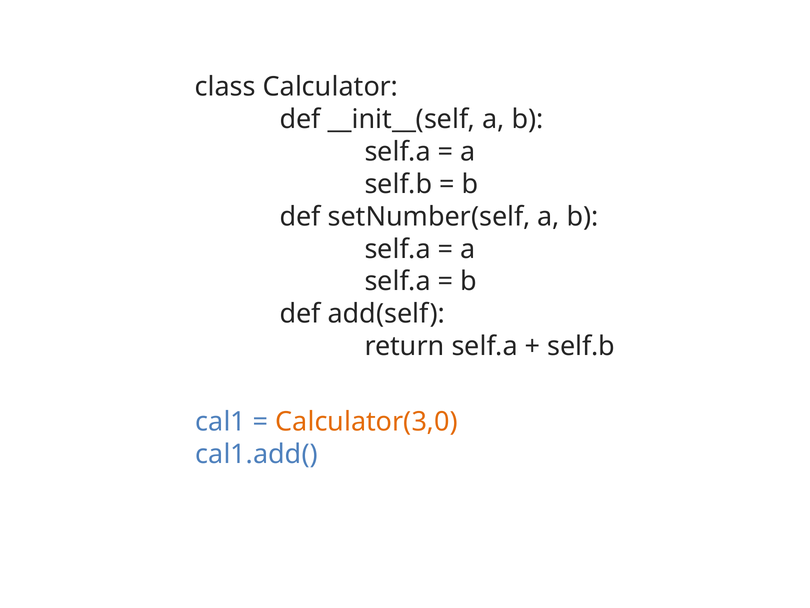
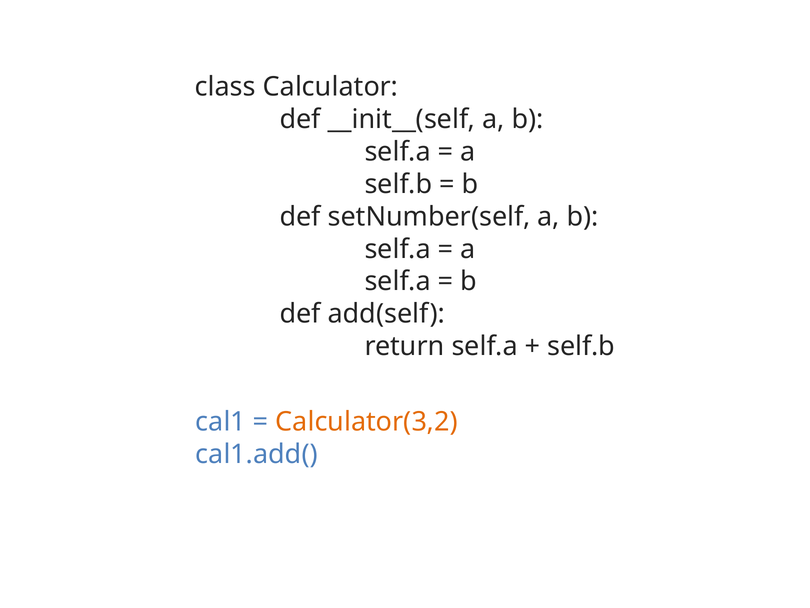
Calculator(3,0: Calculator(3,0 -> Calculator(3,2
